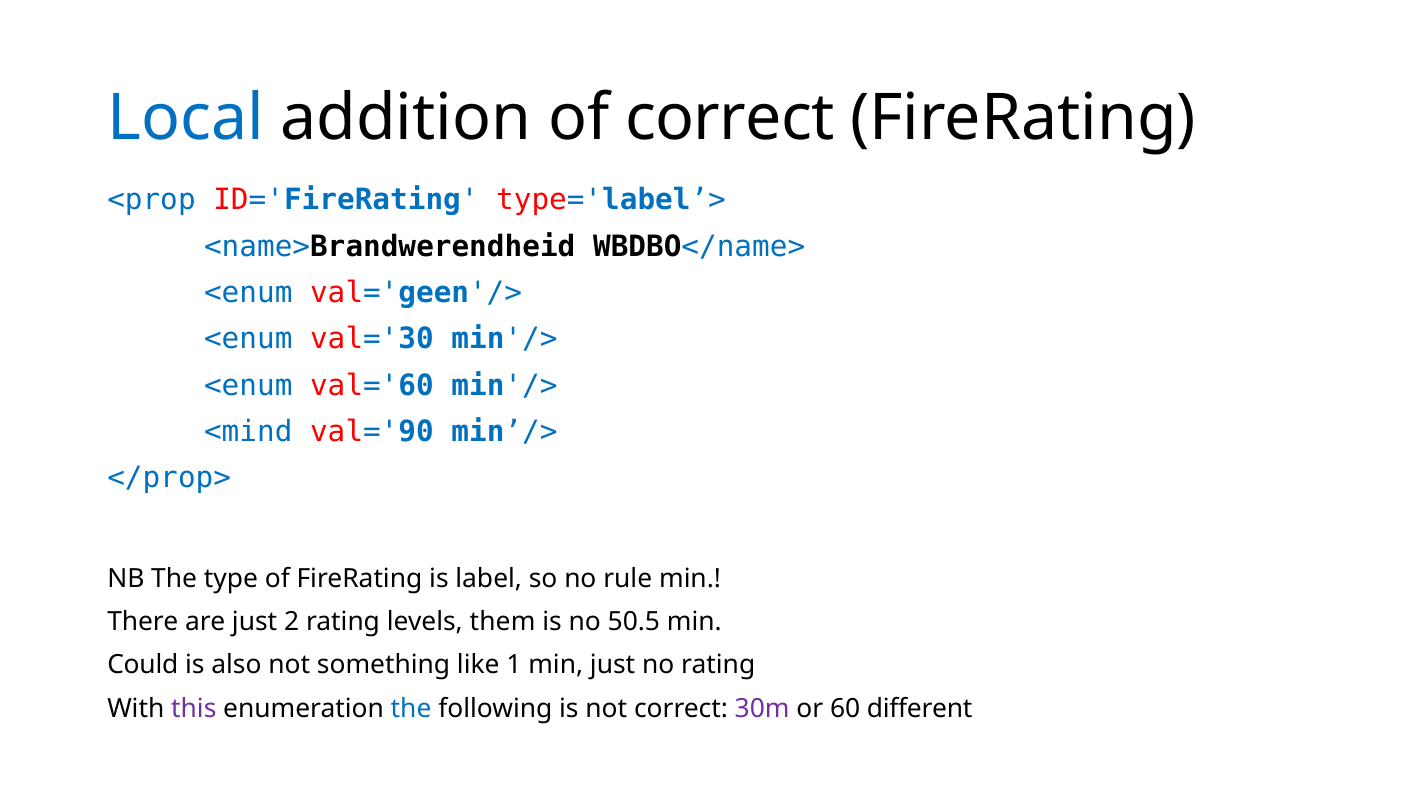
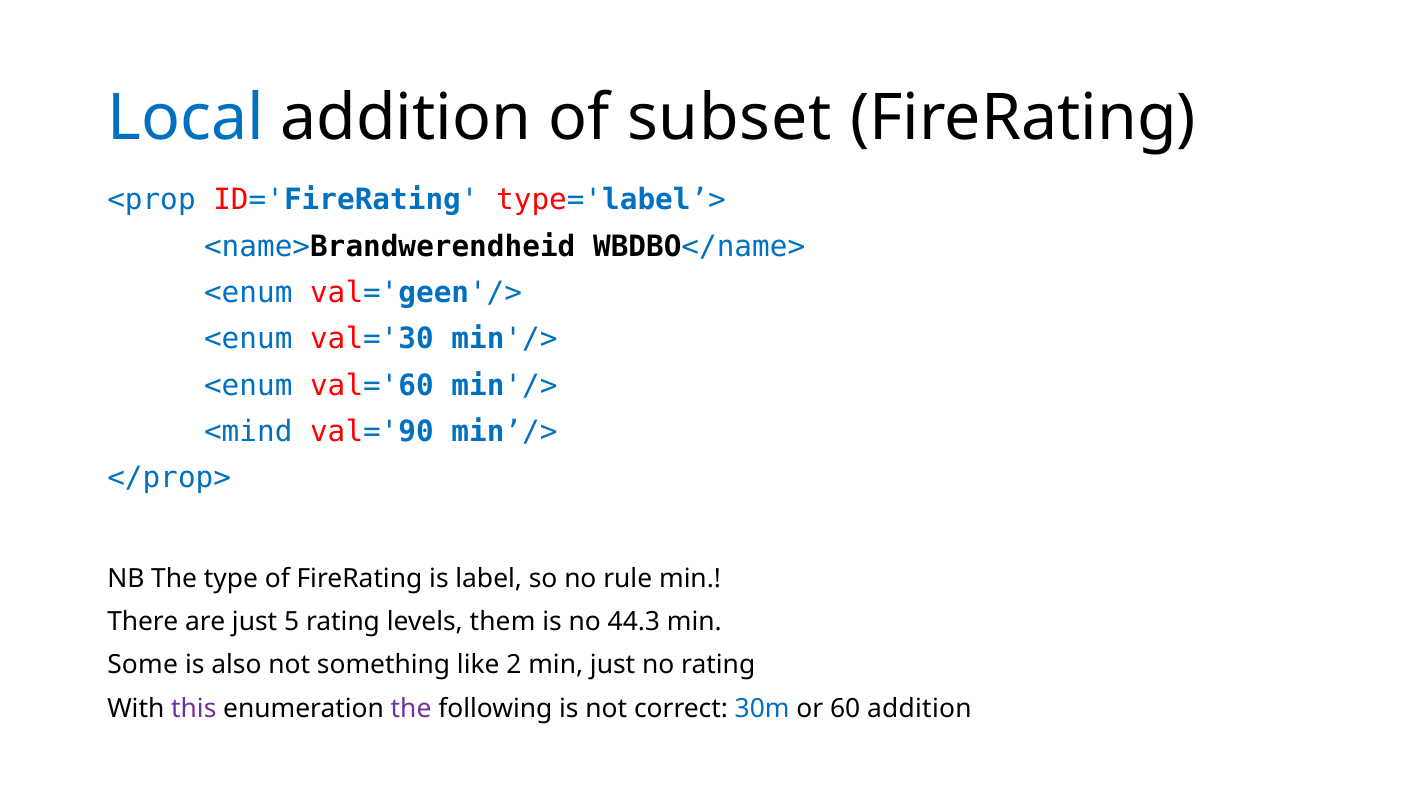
of correct: correct -> subset
2: 2 -> 5
50.5: 50.5 -> 44.3
Could: Could -> Some
1: 1 -> 2
the at (411, 708) colour: blue -> purple
30m colour: purple -> blue
60 different: different -> addition
